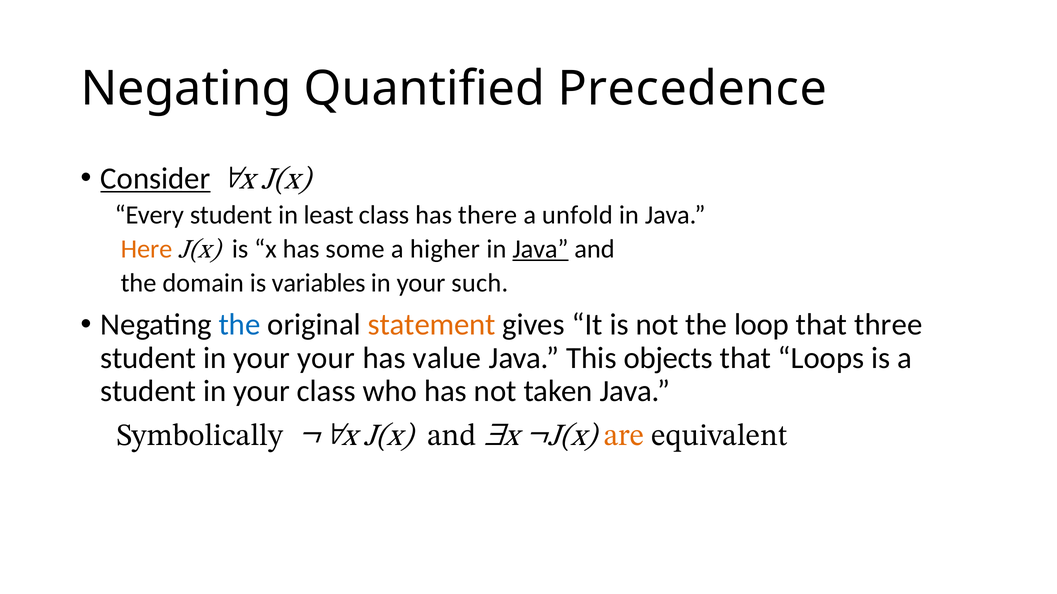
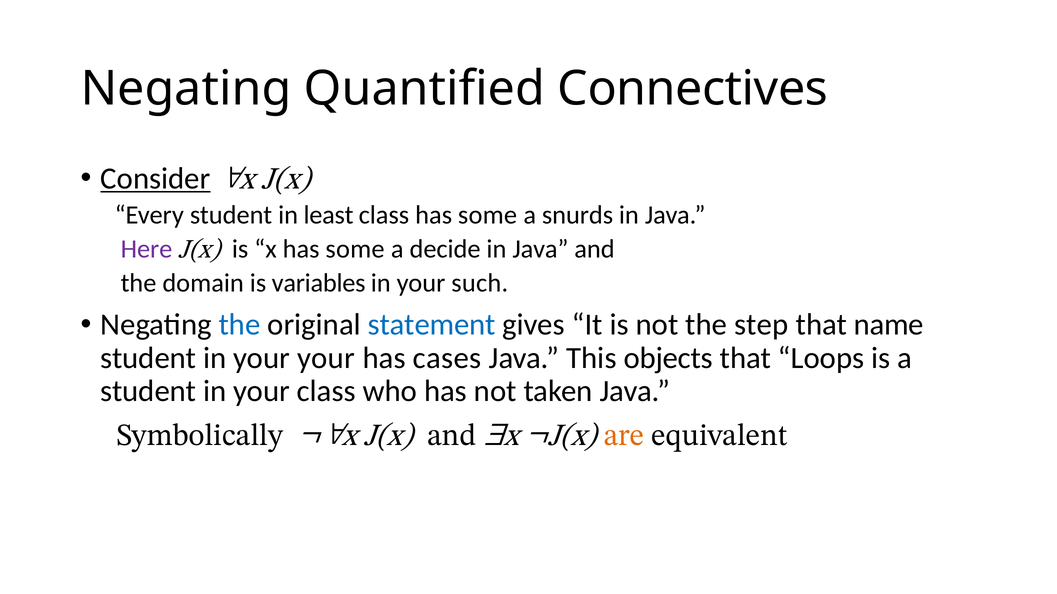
Precedence: Precedence -> Connectives
class has there: there -> some
unfold: unfold -> snurds
Here colour: orange -> purple
higher: higher -> decide
Java at (540, 249) underline: present -> none
statement colour: orange -> blue
loop: loop -> step
three: three -> name
value: value -> cases
